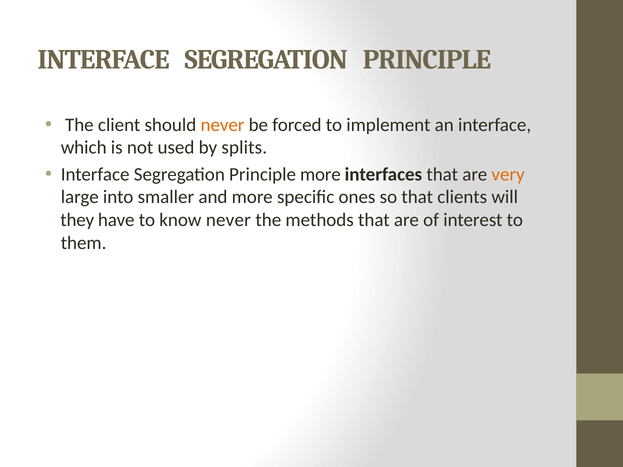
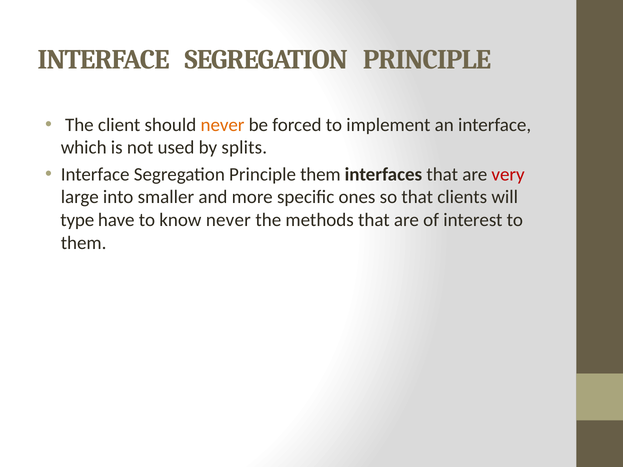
Principle more: more -> them
very colour: orange -> red
they: they -> type
